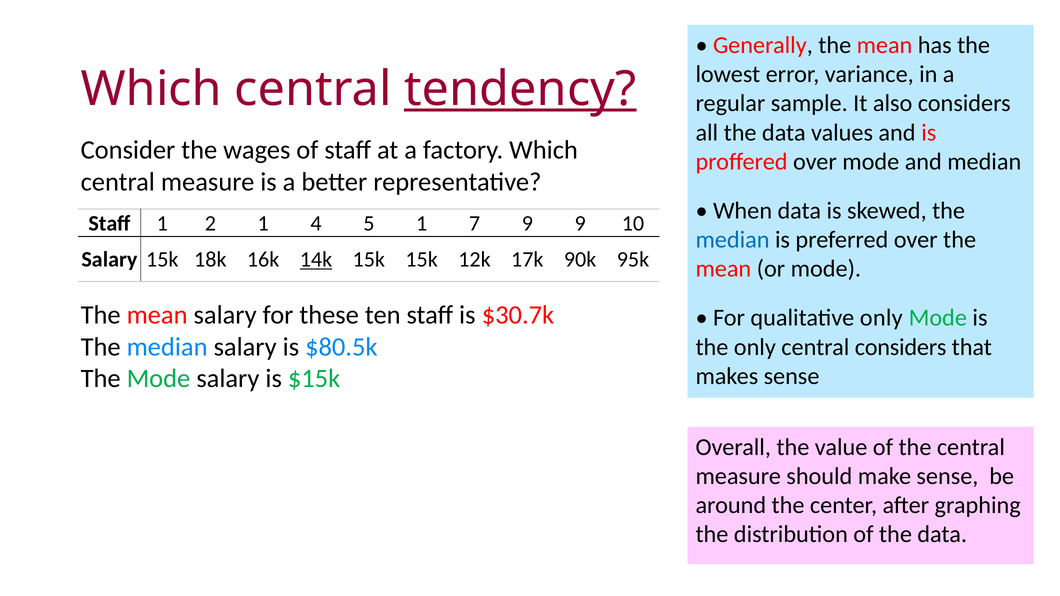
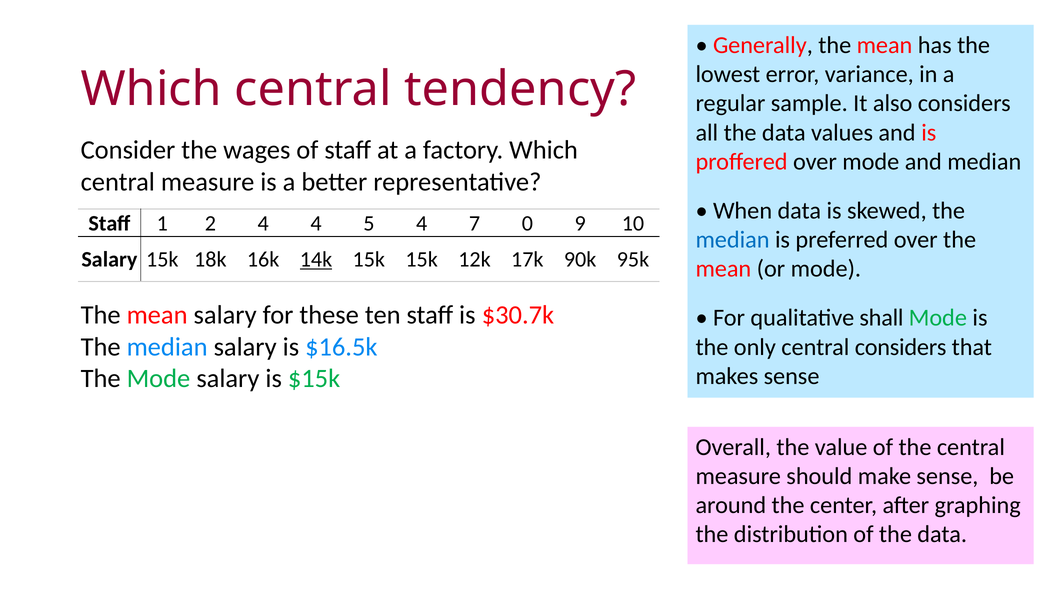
tendency underline: present -> none
2 1: 1 -> 4
5 1: 1 -> 4
7 9: 9 -> 0
qualitative only: only -> shall
$80.5k: $80.5k -> $16.5k
